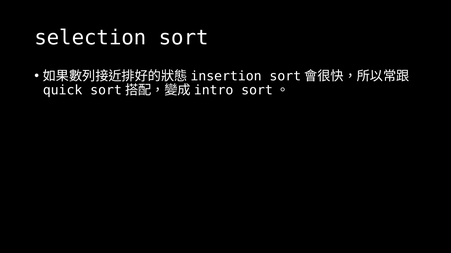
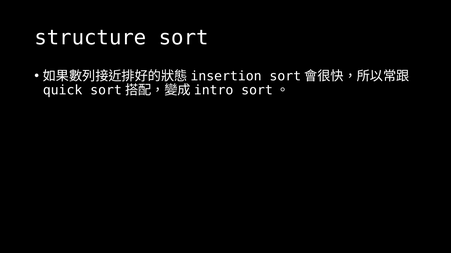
selection: selection -> structure
